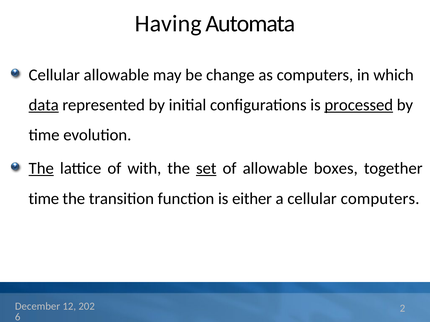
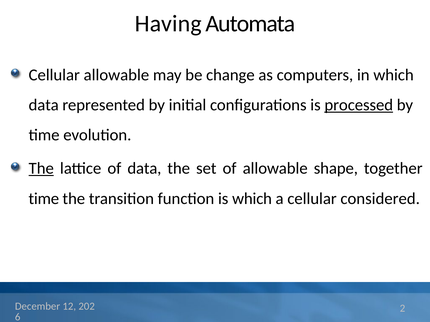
data at (44, 105) underline: present -> none
of with: with -> data
set underline: present -> none
boxes: boxes -> shape
is either: either -> which
cellular computers: computers -> considered
